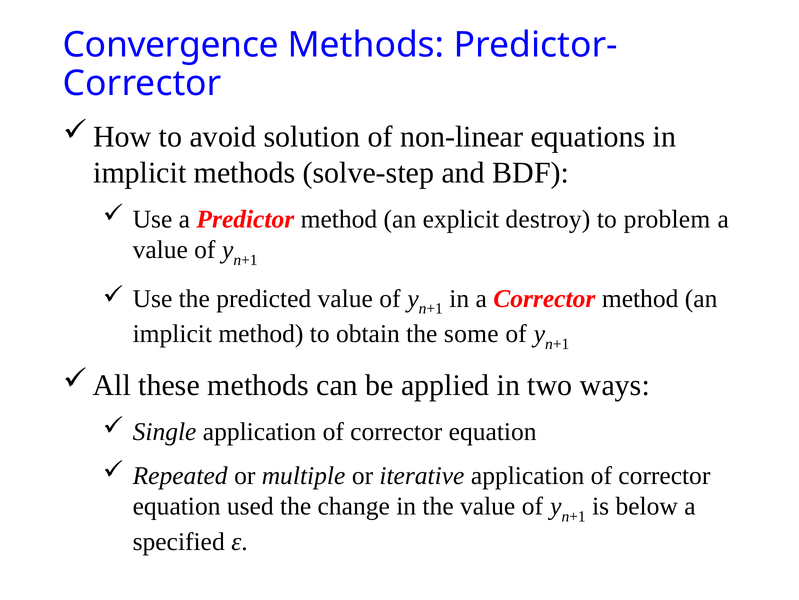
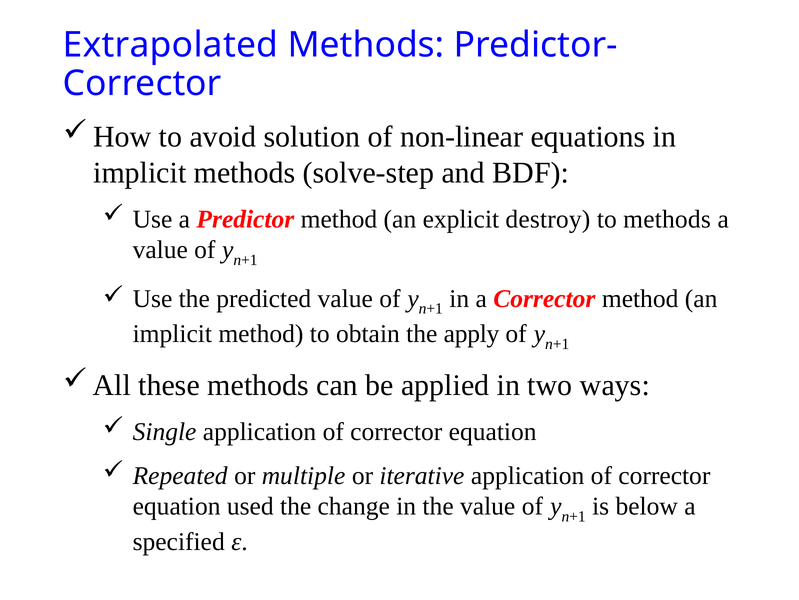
Convergence: Convergence -> Extrapolated
to problem: problem -> methods
some: some -> apply
